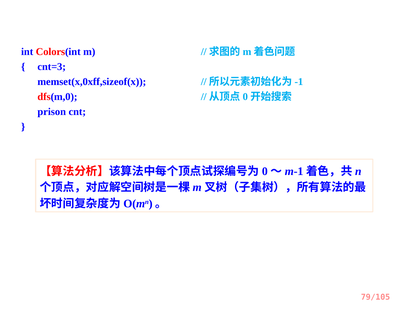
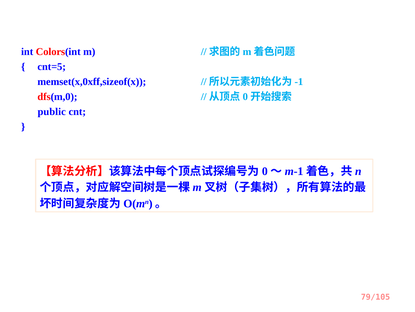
cnt=3: cnt=3 -> cnt=5
prison: prison -> public
